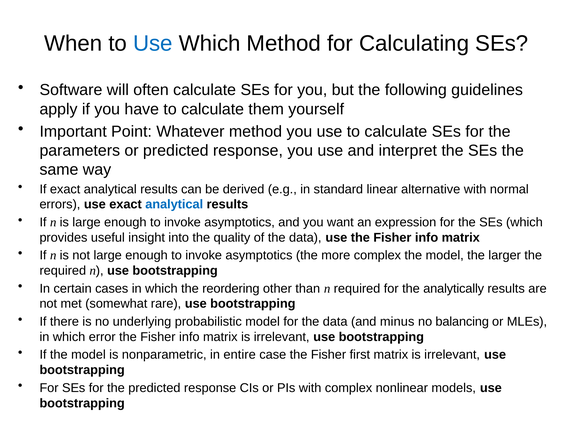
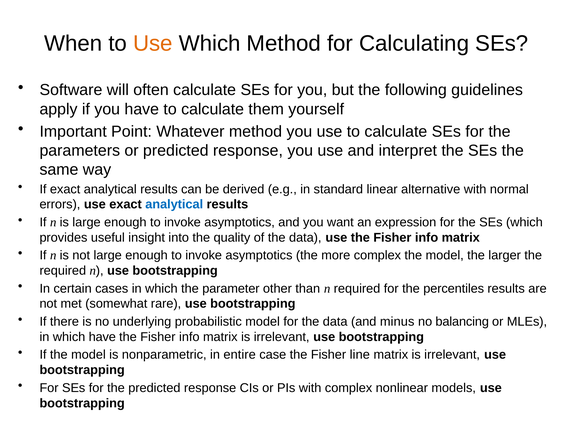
Use at (153, 44) colour: blue -> orange
reordering: reordering -> parameter
analytically: analytically -> percentiles
which error: error -> have
first: first -> line
